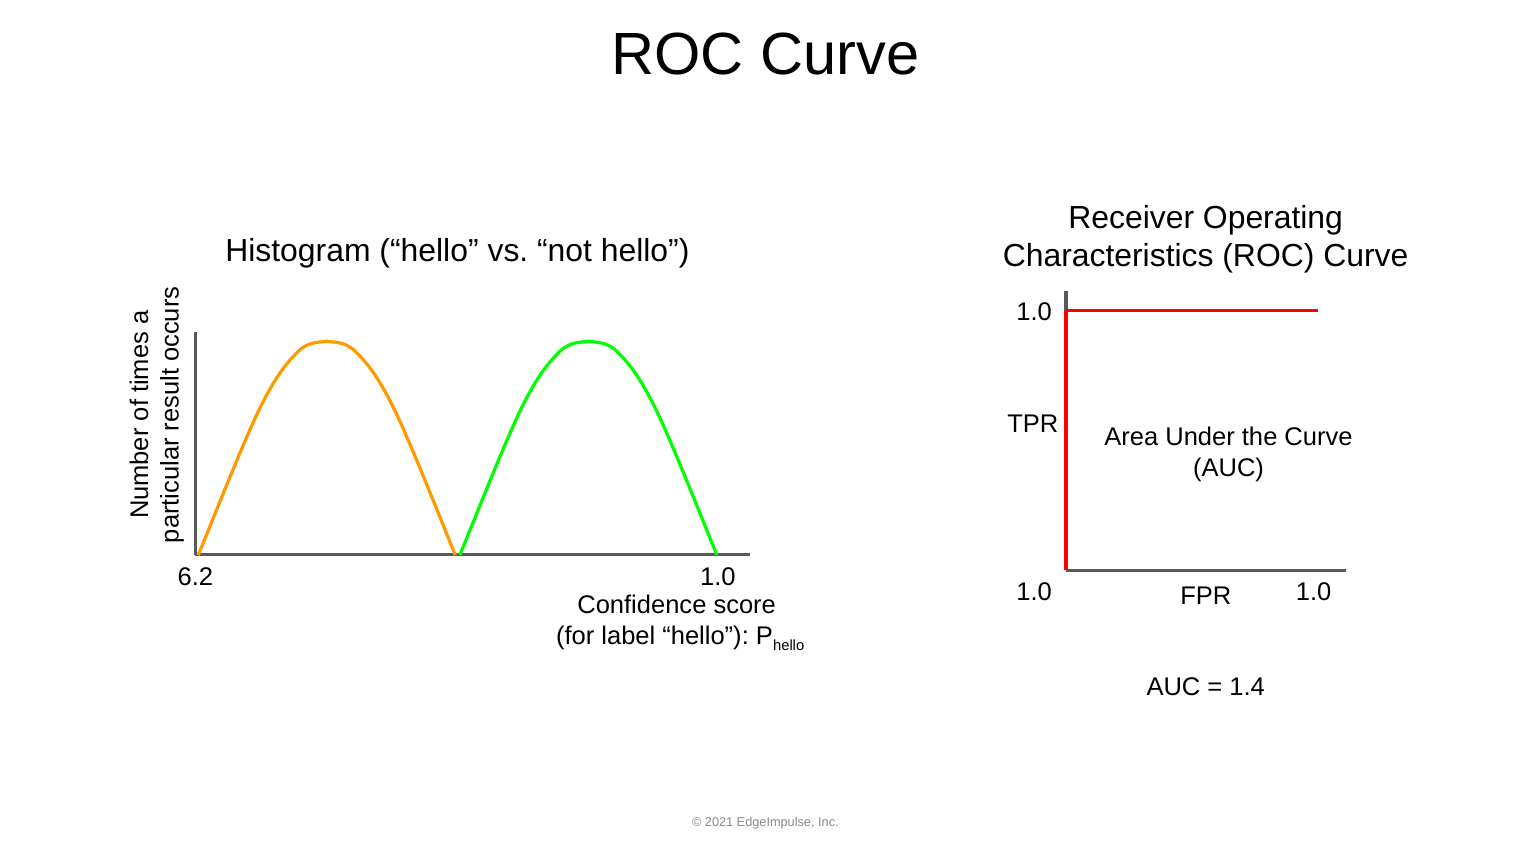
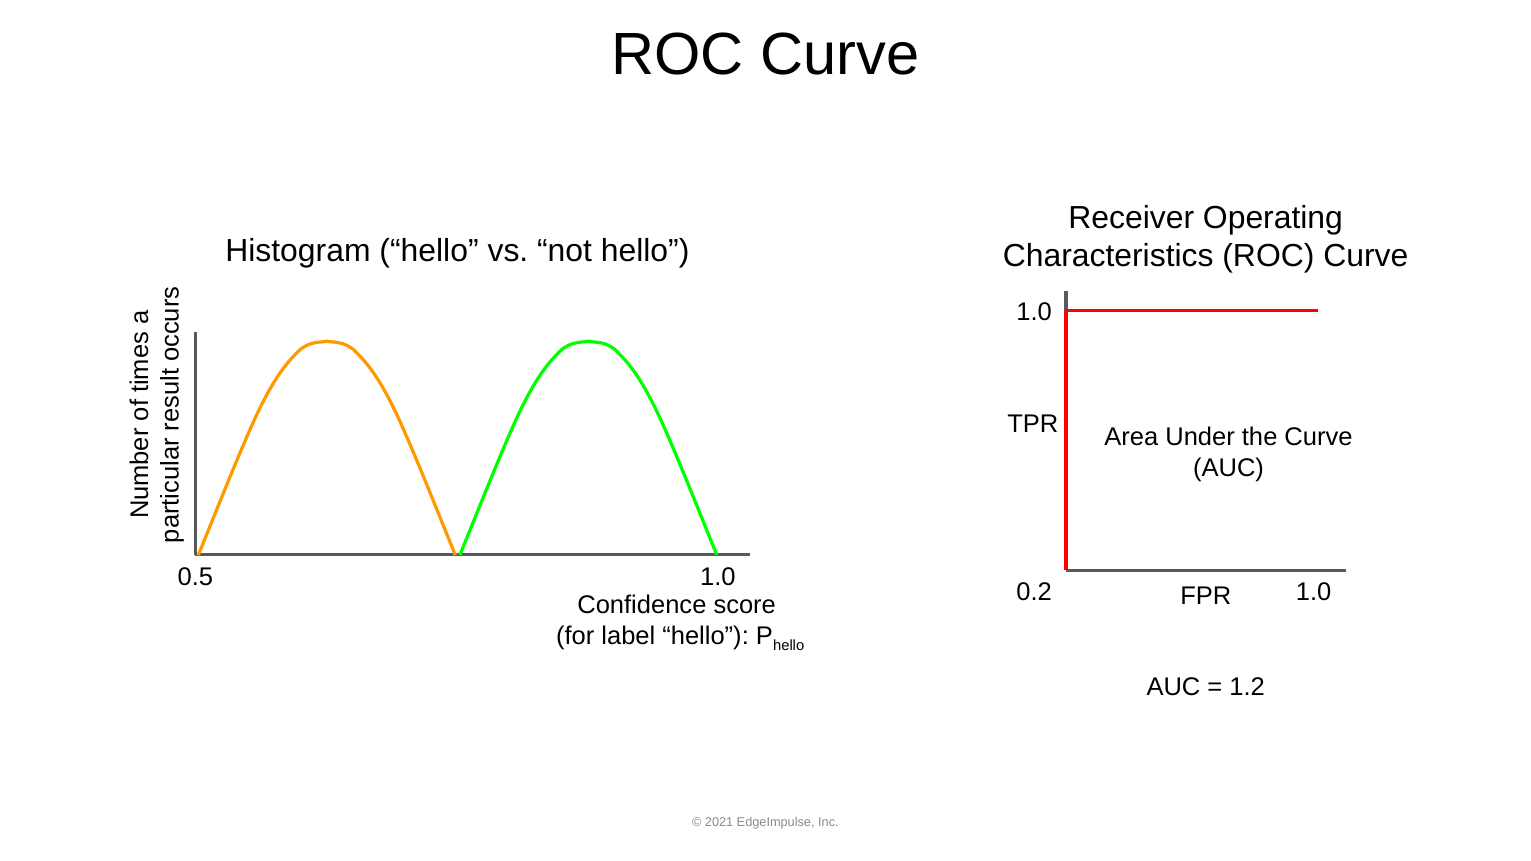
6.2: 6.2 -> 0.5
1.0 at (1034, 593): 1.0 -> 0.2
1.4: 1.4 -> 1.2
